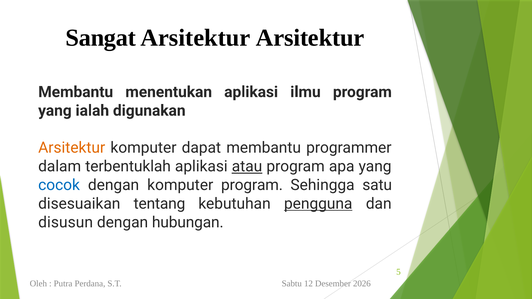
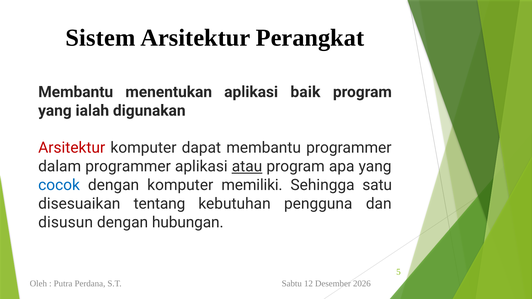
Sangat: Sangat -> Sistem
Arsitektur Arsitektur: Arsitektur -> Perangkat
ilmu: ilmu -> baik
Arsitektur at (72, 148) colour: orange -> red
dalam terbentuklah: terbentuklah -> programmer
komputer program: program -> memiliki
pengguna underline: present -> none
